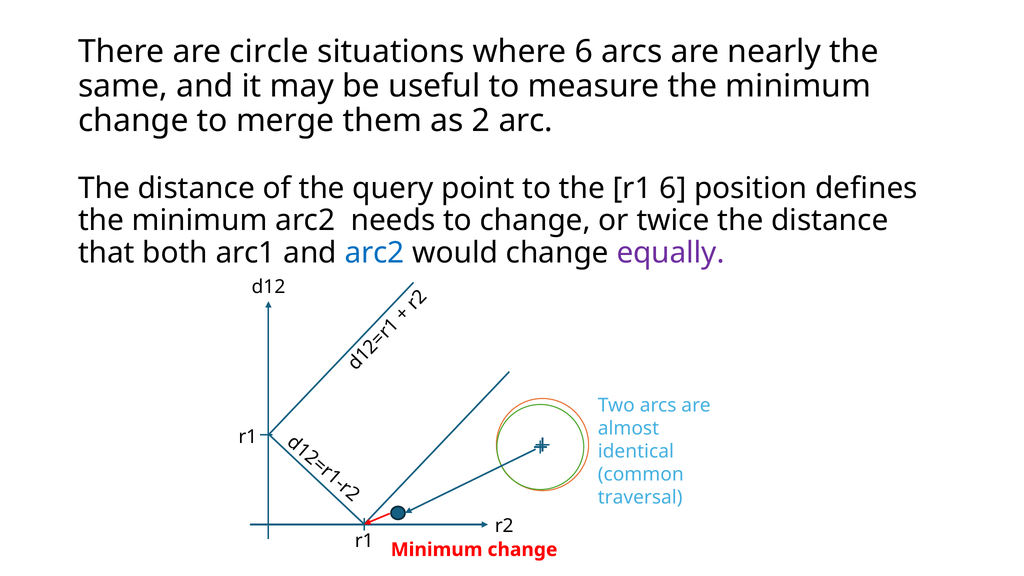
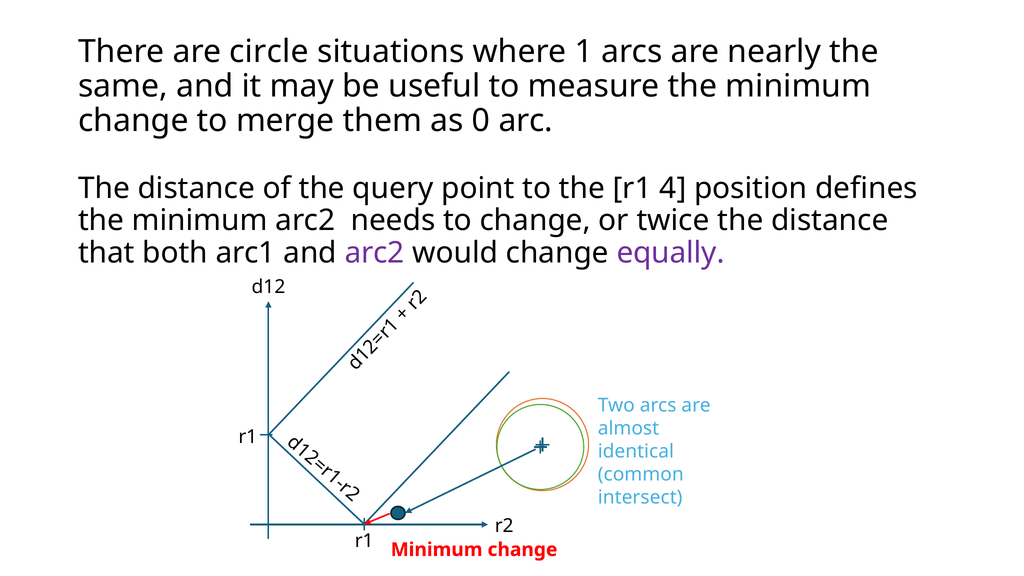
where 6: 6 -> 1
as 2: 2 -> 0
r1 6: 6 -> 4
arc2 at (375, 253) colour: blue -> purple
traversal: traversal -> intersect
